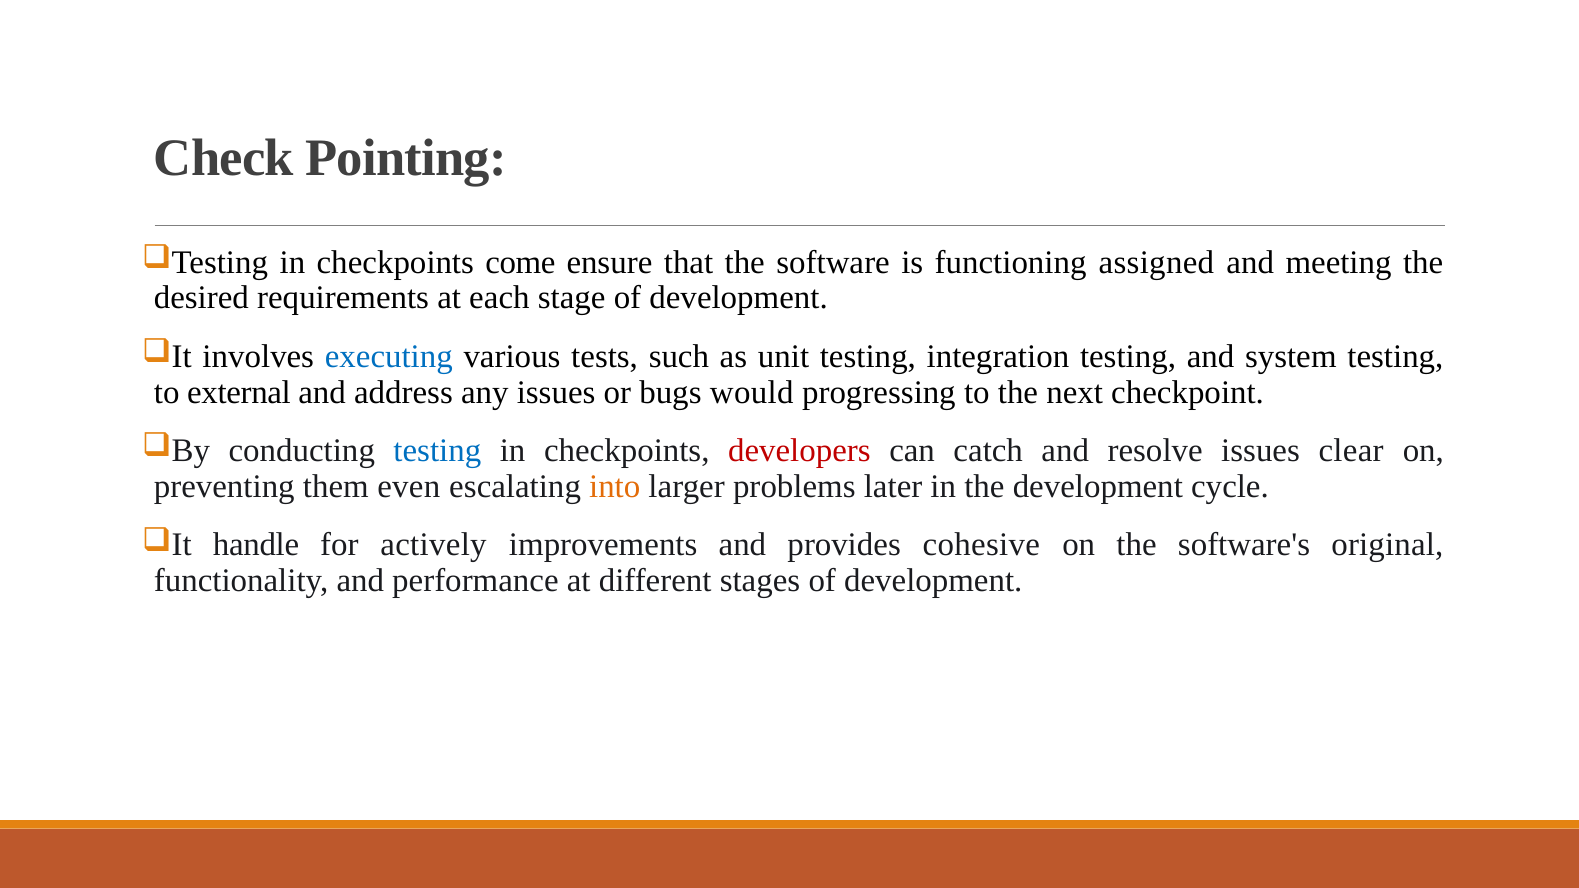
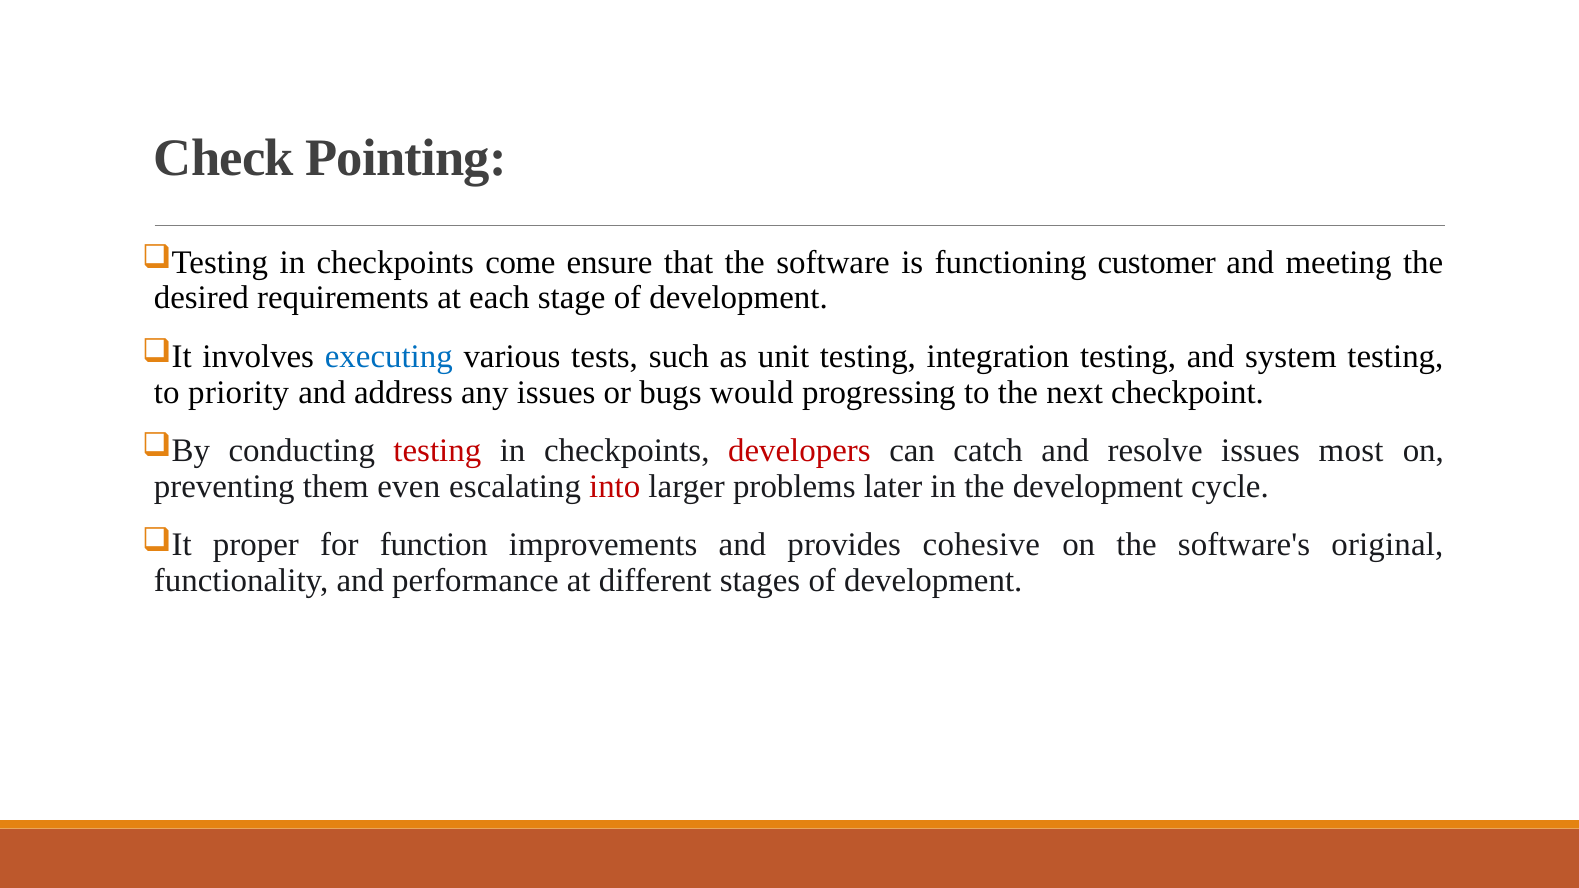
assigned: assigned -> customer
external: external -> priority
testing at (437, 451) colour: blue -> red
clear: clear -> most
into colour: orange -> red
handle: handle -> proper
actively: actively -> function
